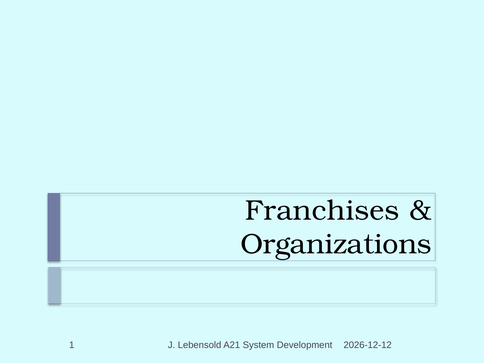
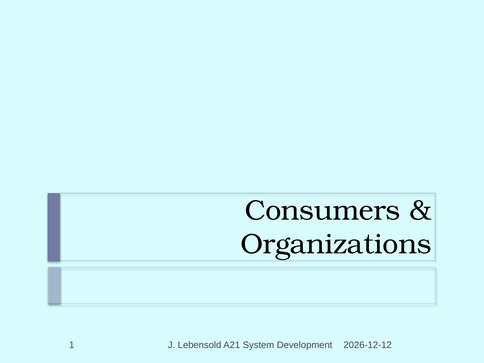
Franchises: Franchises -> Consumers
